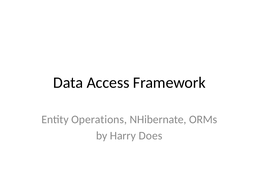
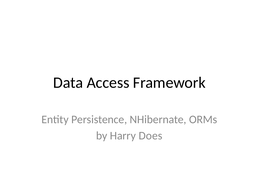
Operations: Operations -> Persistence
